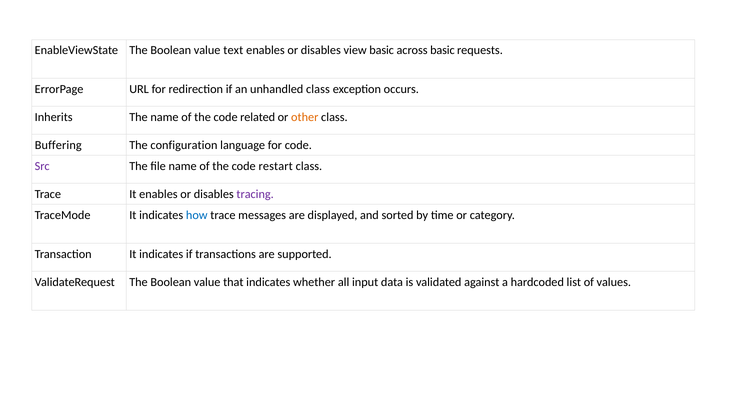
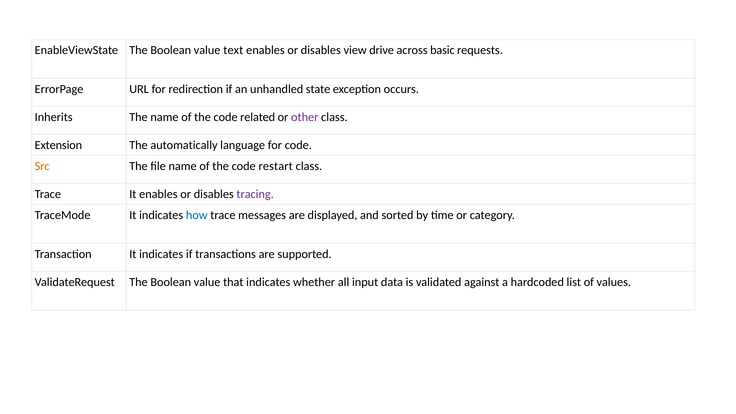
view basic: basic -> drive
unhandled class: class -> state
other colour: orange -> purple
Buffering: Buffering -> Extension
configuration: configuration -> automatically
Src colour: purple -> orange
